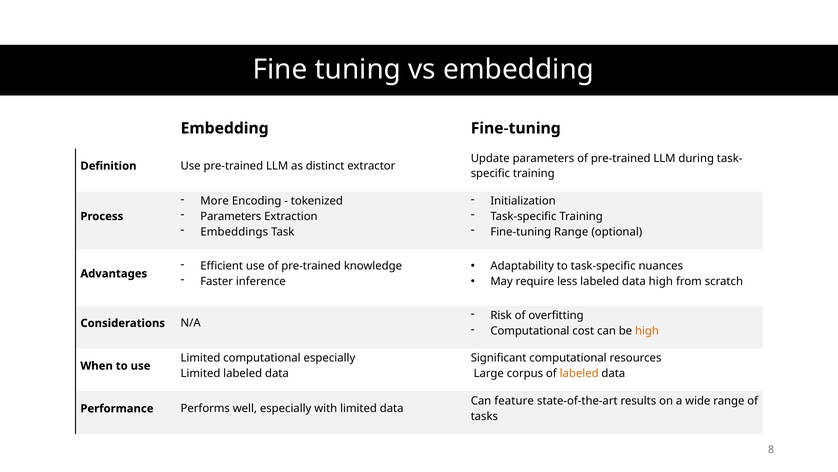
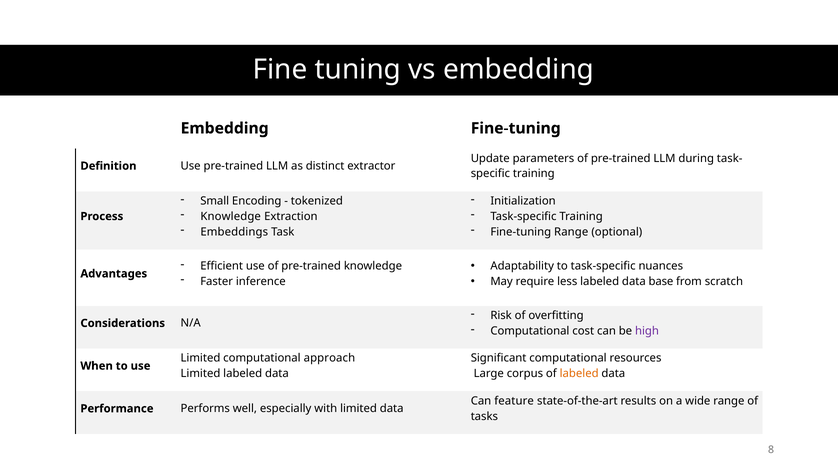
More: More -> Small
Parameters at (231, 216): Parameters -> Knowledge
data high: high -> base
high at (647, 330) colour: orange -> purple
computational especially: especially -> approach
